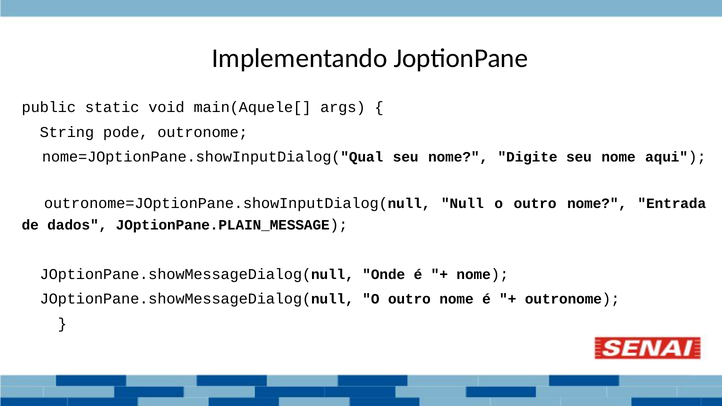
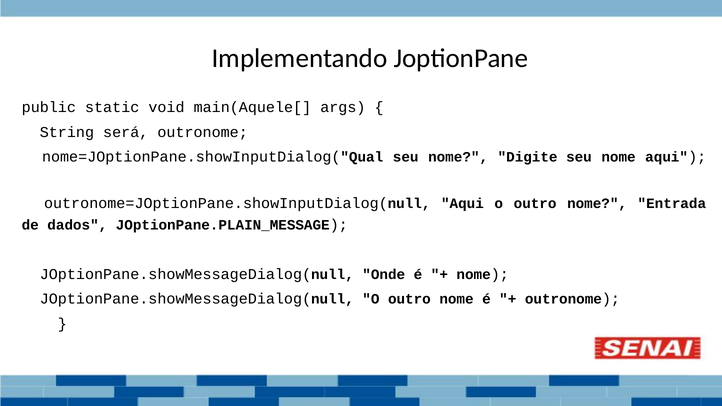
pode: pode -> será
outronome=JOptionPane.showInputDialog(null Null: Null -> Aqui
